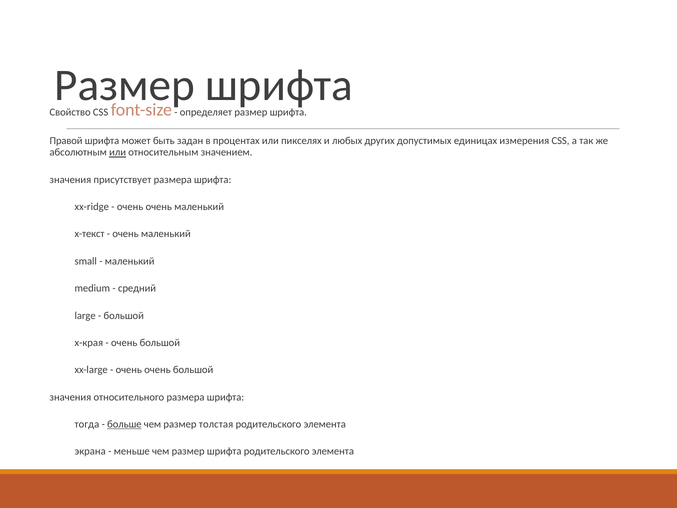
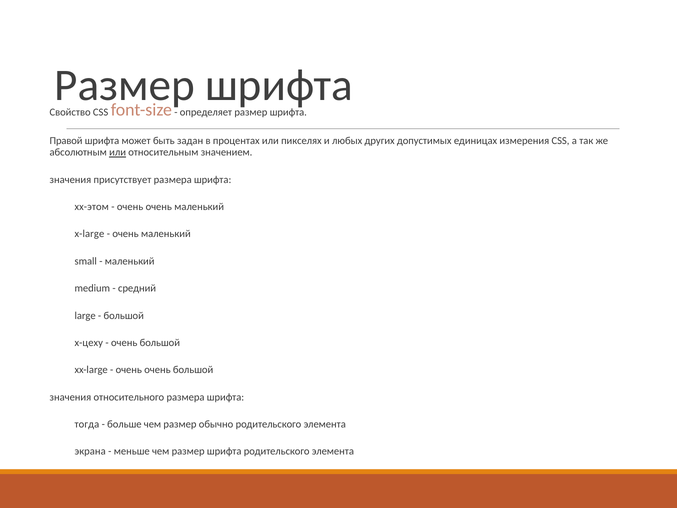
xx-ridge: xx-ridge -> xx-этом
x-текст: x-текст -> x-large
x-края: x-края -> x-цеху
больше underline: present -> none
толстая: толстая -> обычно
